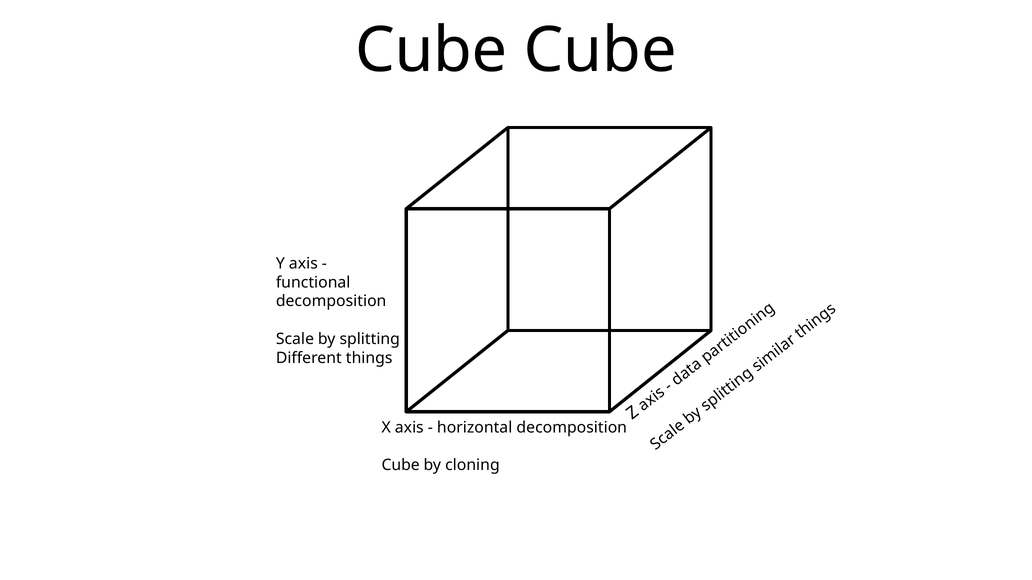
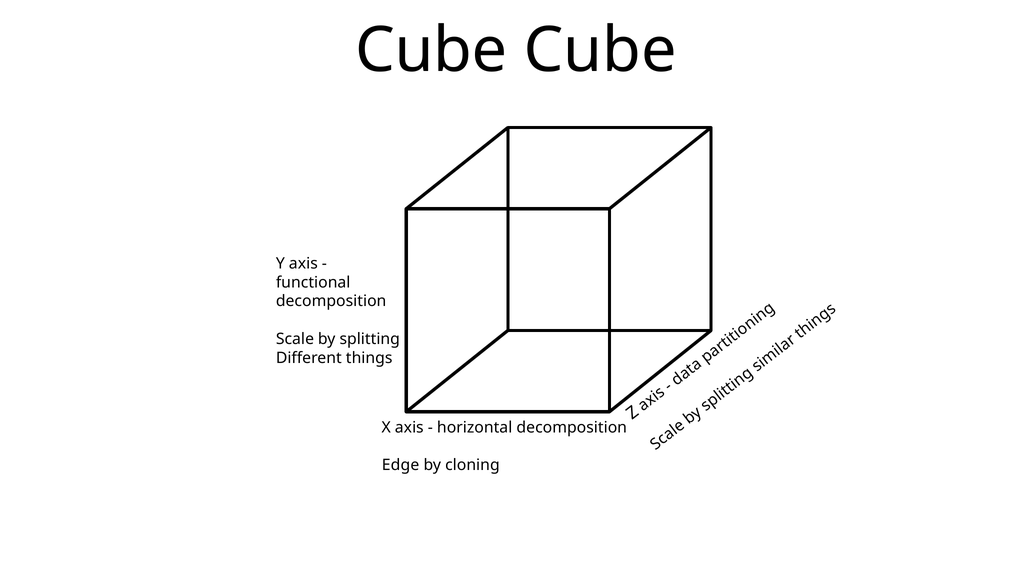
Cube at (401, 466): Cube -> Edge
